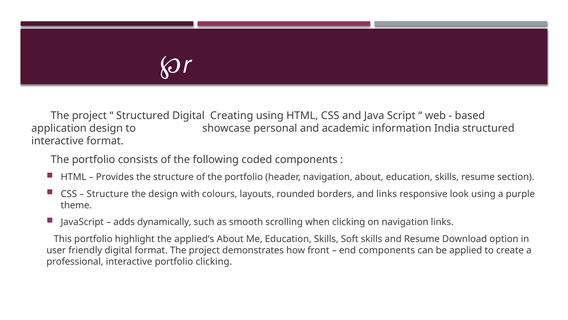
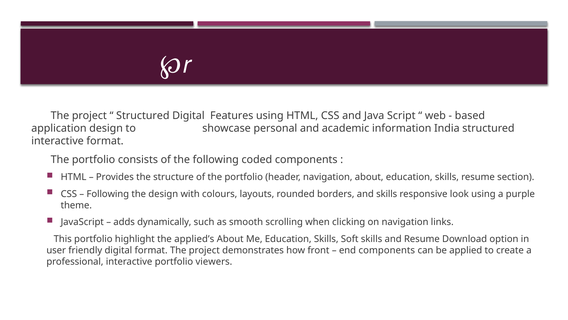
Creating: Creating -> Features
Structure at (108, 194): Structure -> Following
and links: links -> skills
portfolio clicking: clicking -> viewers
